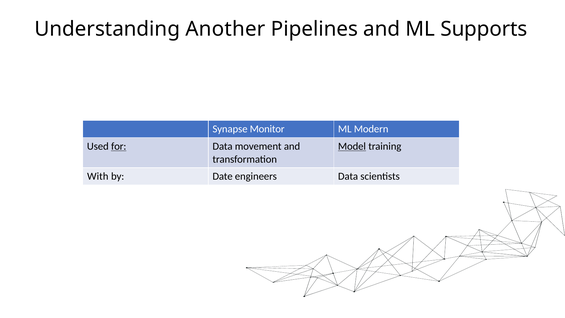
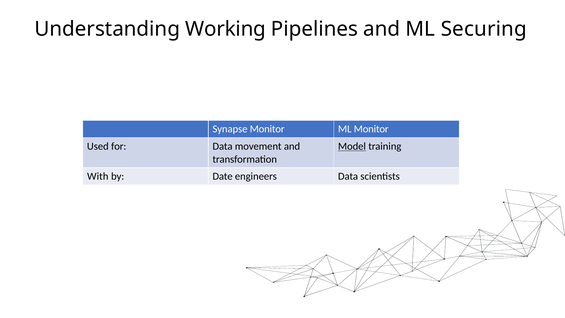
Another: Another -> Working
Supports: Supports -> Securing
ML Modern: Modern -> Monitor
for underline: present -> none
